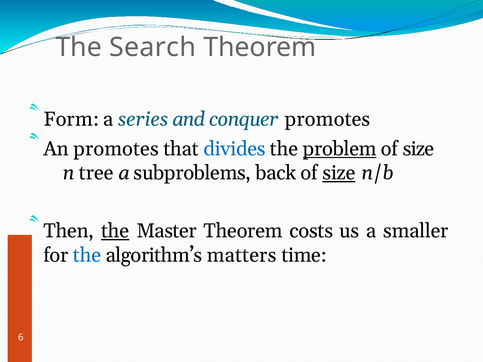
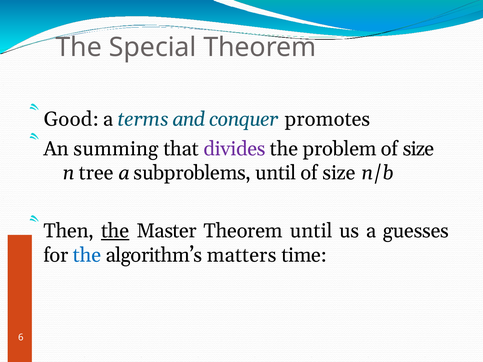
Search: Search -> Special
Form: Form -> Good
series: series -> terms
An promotes: promotes -> summing
divides colour: blue -> purple
problem underline: present -> none
subproblems back: back -> until
size at (339, 173) underline: present -> none
Theorem costs: costs -> until
smaller: smaller -> guesses
